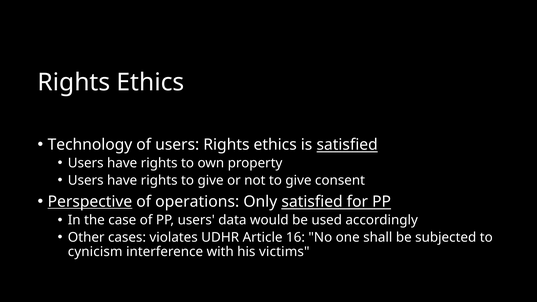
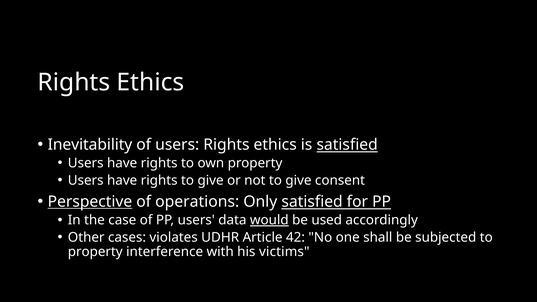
Technology: Technology -> Inevitability
would underline: none -> present
16: 16 -> 42
cynicism at (95, 252): cynicism -> property
